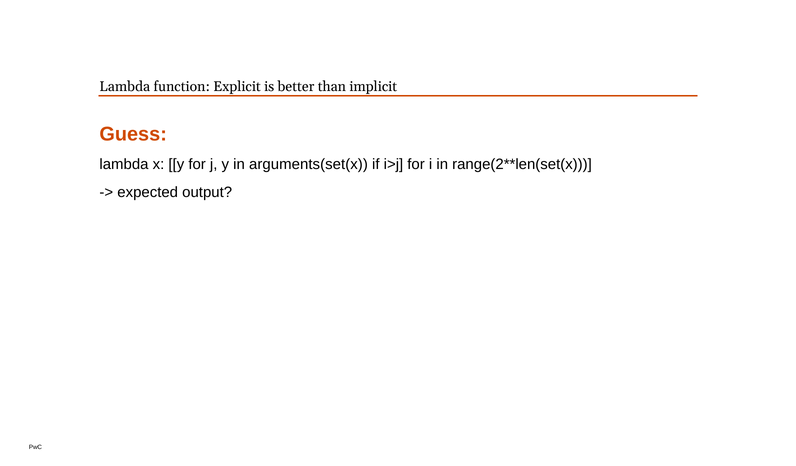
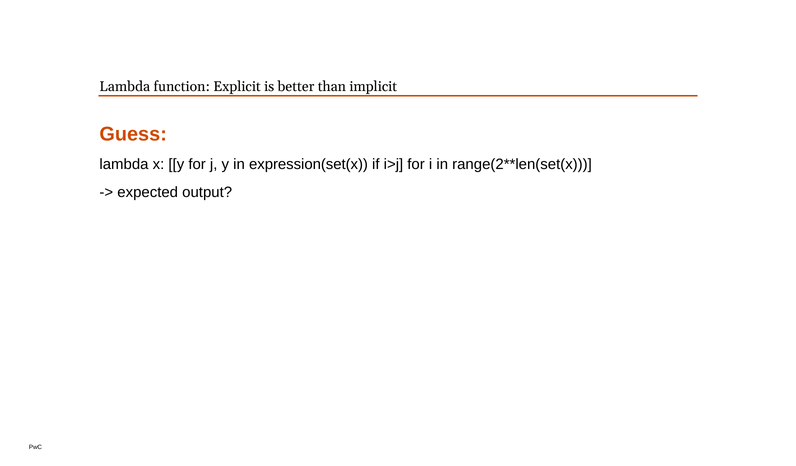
arguments(set(x: arguments(set(x -> expression(set(x
